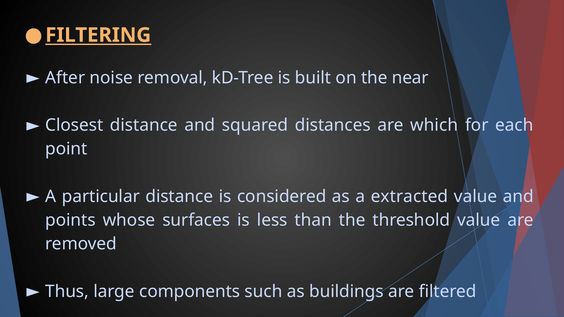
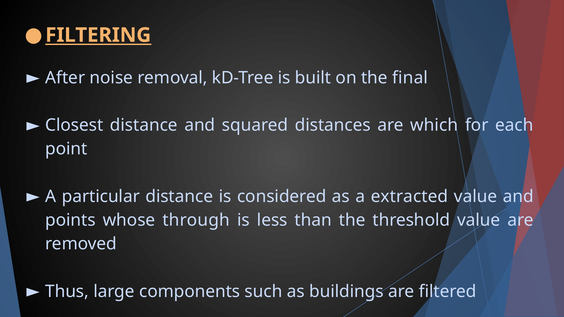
near: near -> final
surfaces: surfaces -> through
